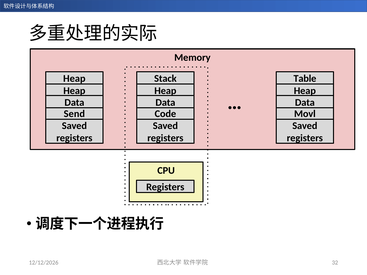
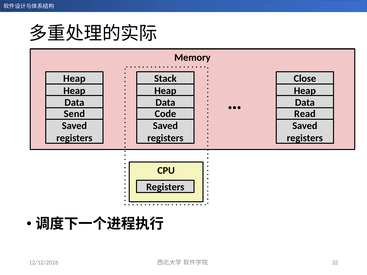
Table: Table -> Close
Movl: Movl -> Read
